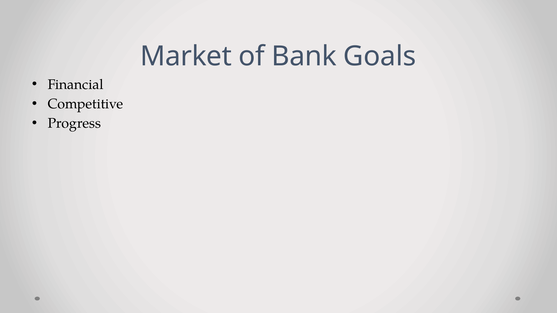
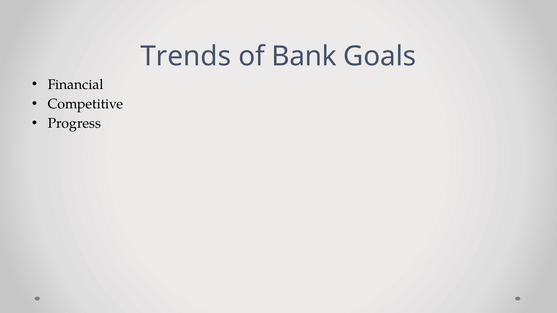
Market: Market -> Trends
